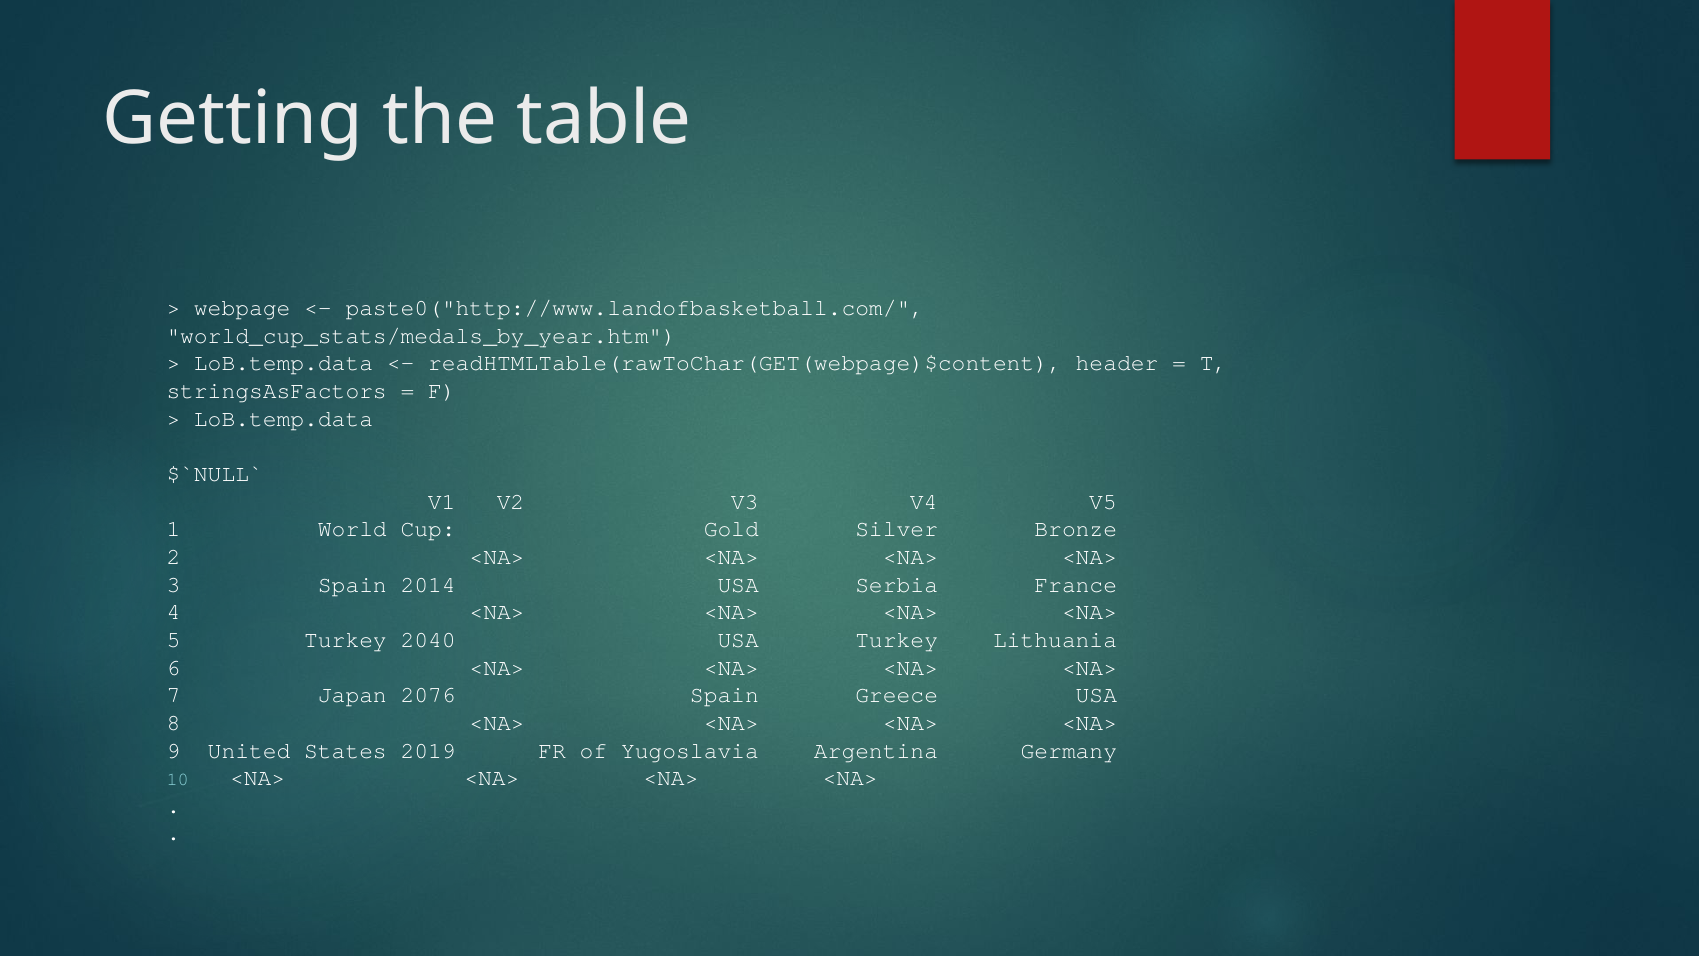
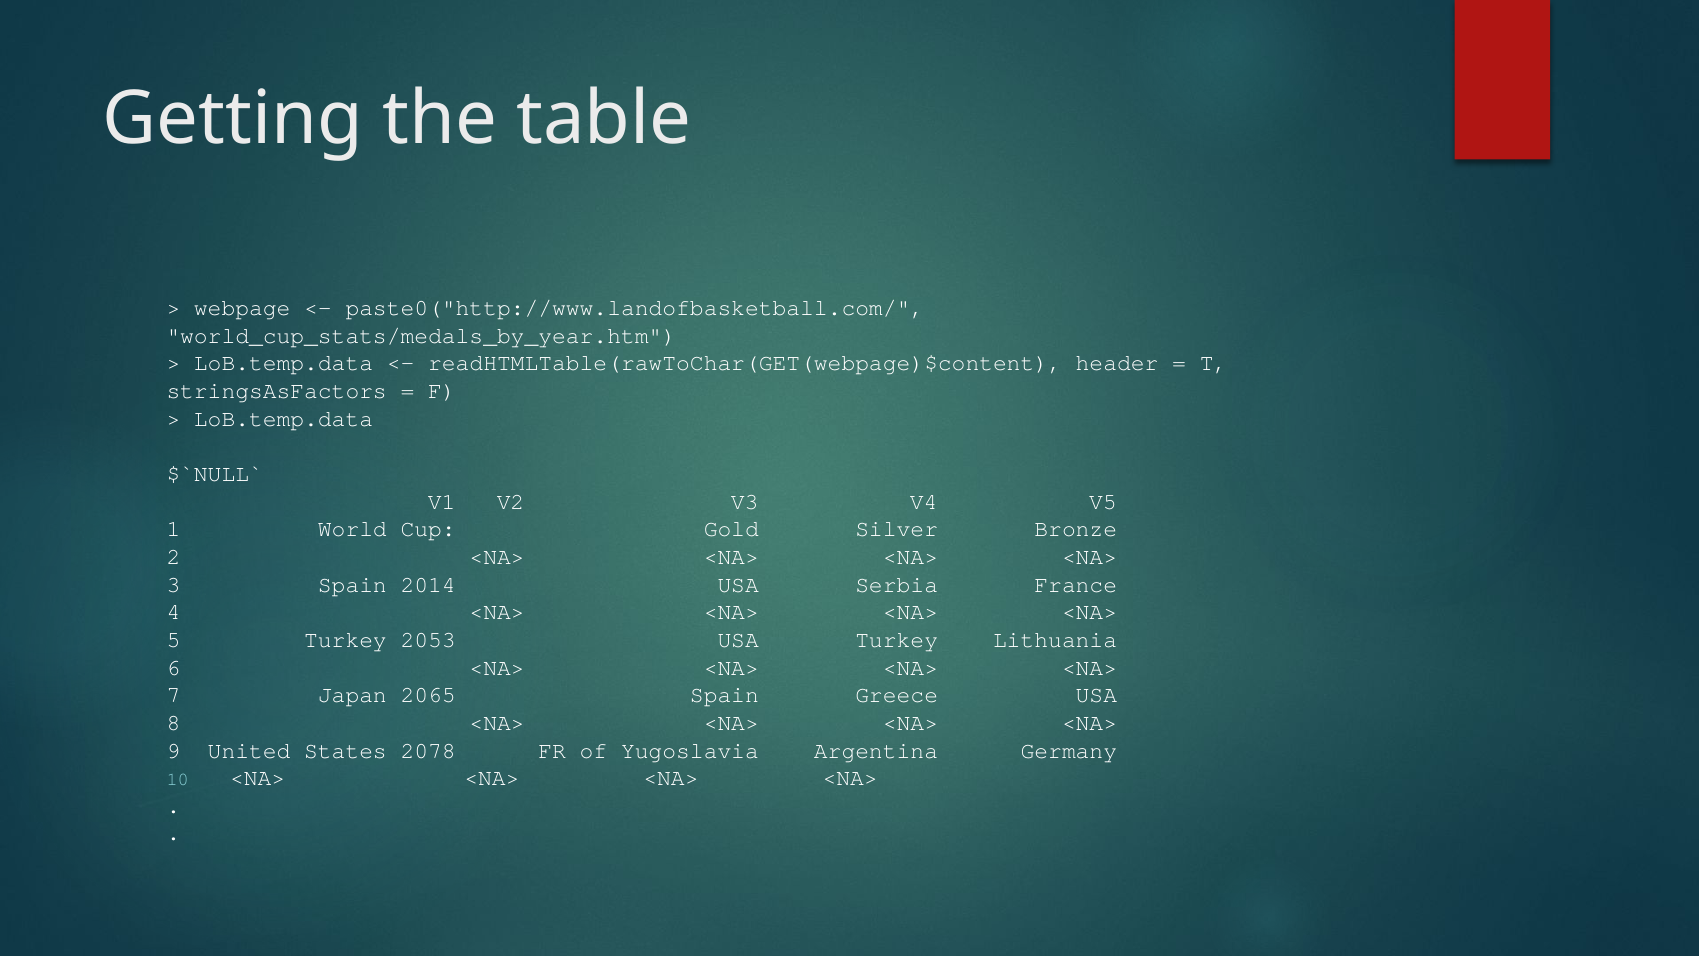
2040: 2040 -> 2053
2076: 2076 -> 2065
2019: 2019 -> 2078
